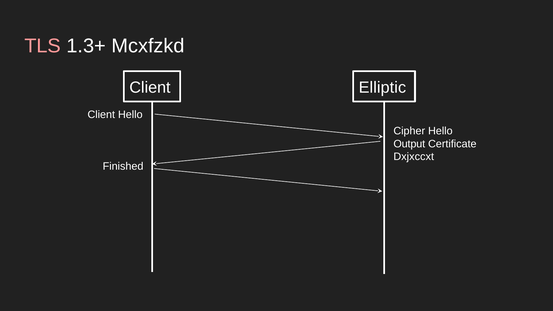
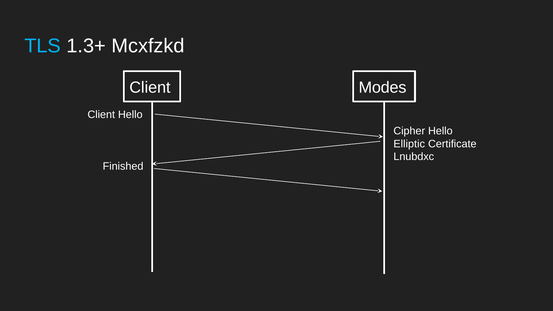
TLS colour: pink -> light blue
Elliptic: Elliptic -> Modes
Output: Output -> Elliptic
Dxjxccxt: Dxjxccxt -> Lnubdxc
